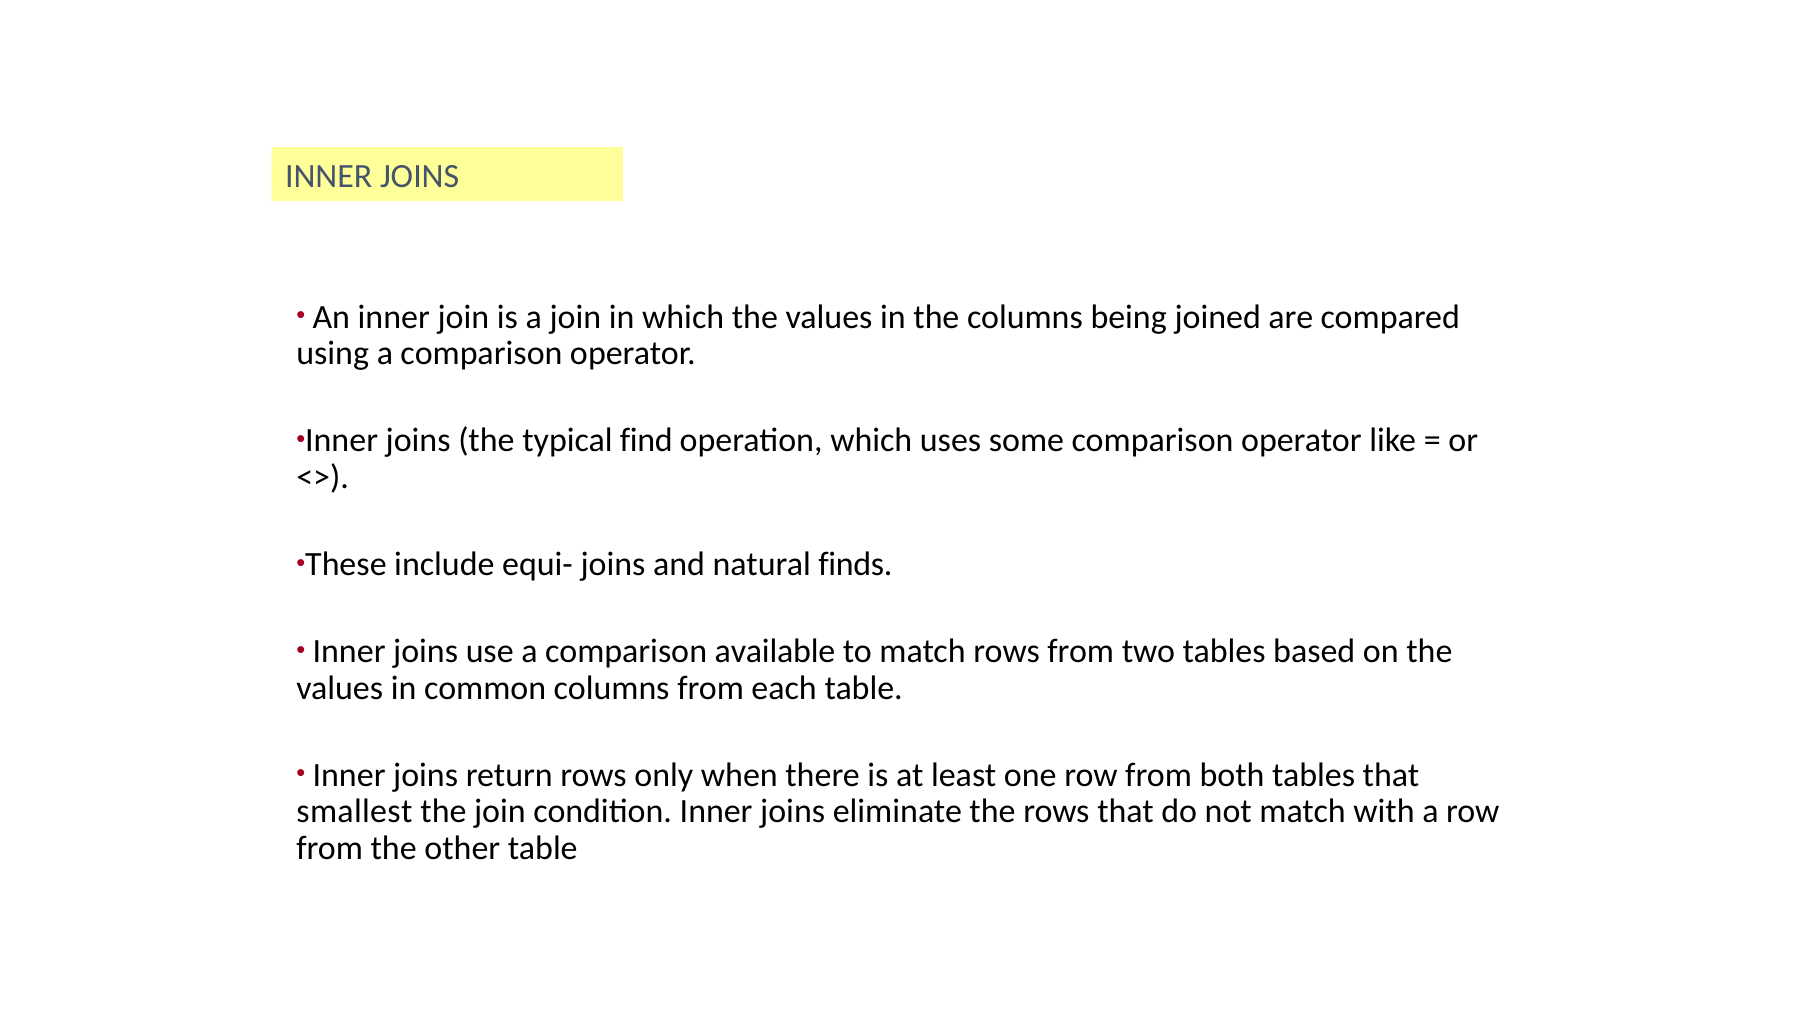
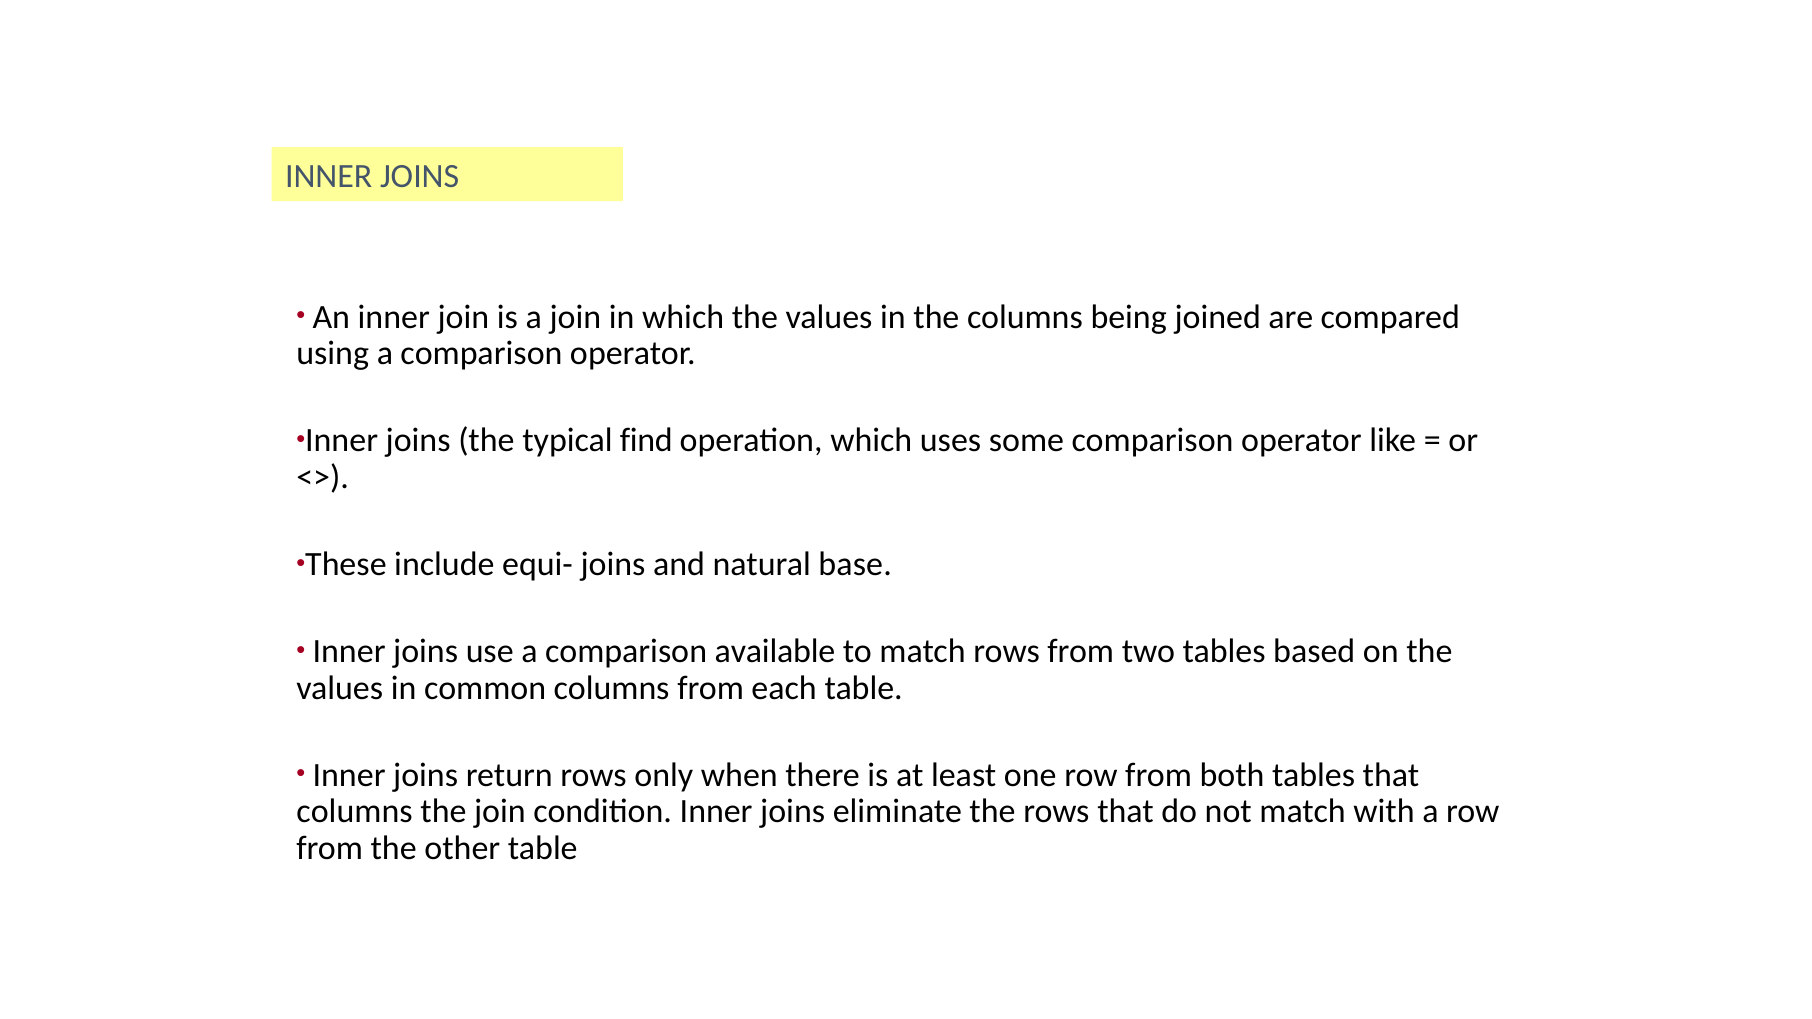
finds: finds -> base
smallest at (354, 812): smallest -> columns
